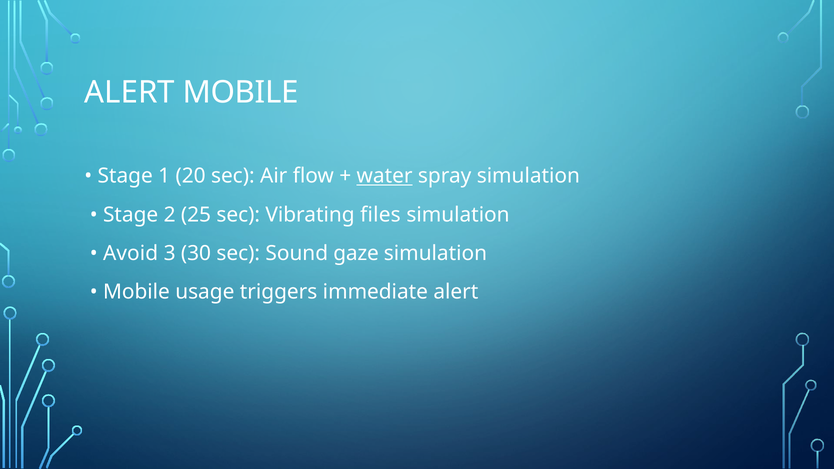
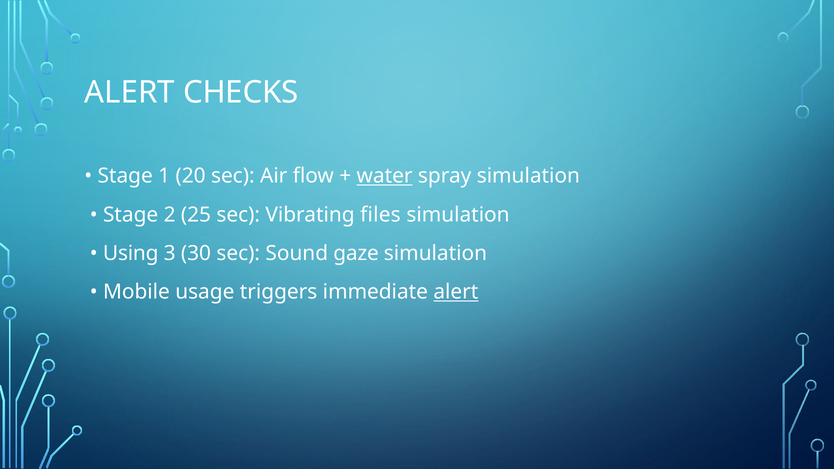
ALERT MOBILE: MOBILE -> CHECKS
Avoid: Avoid -> Using
alert at (456, 292) underline: none -> present
